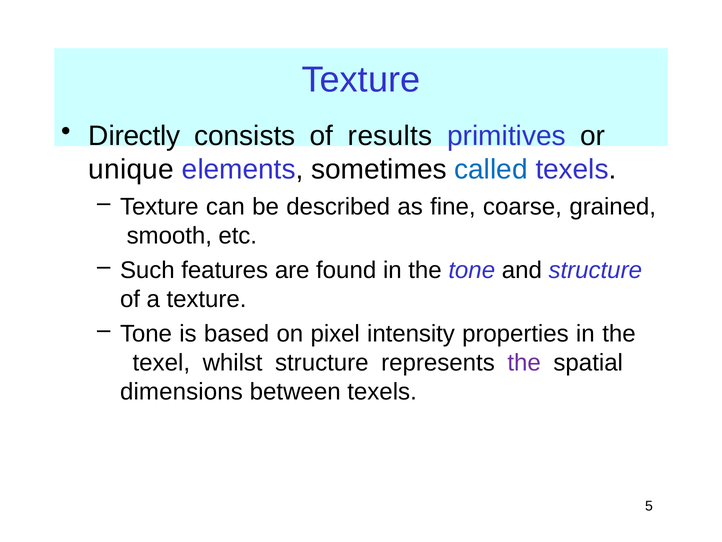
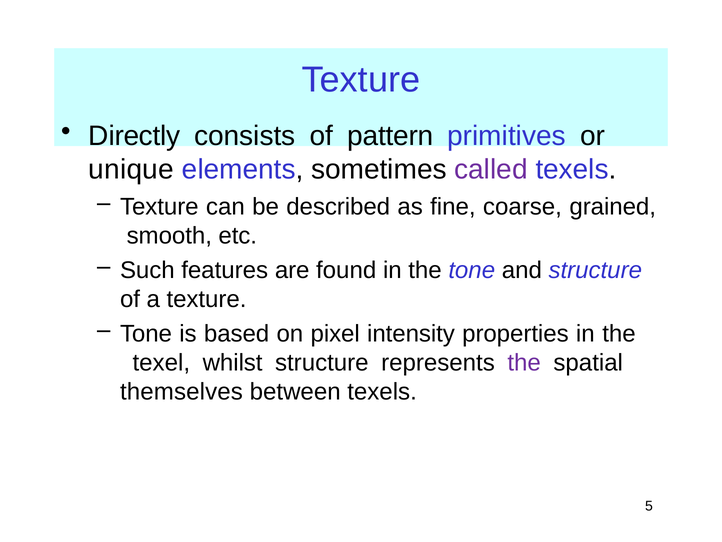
results: results -> pattern
called colour: blue -> purple
dimensions: dimensions -> themselves
